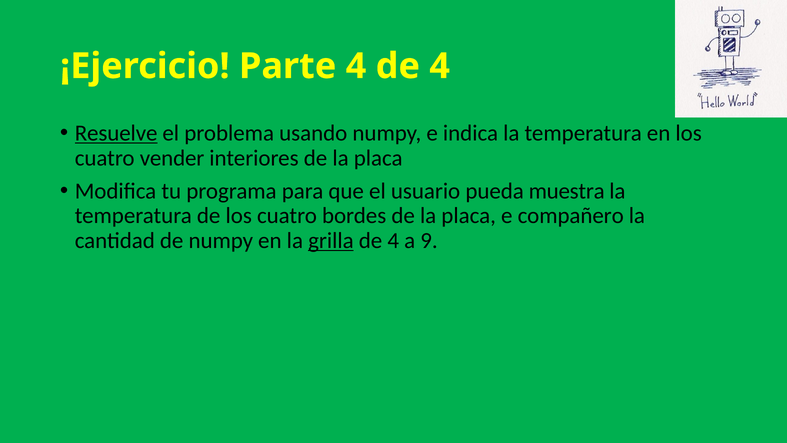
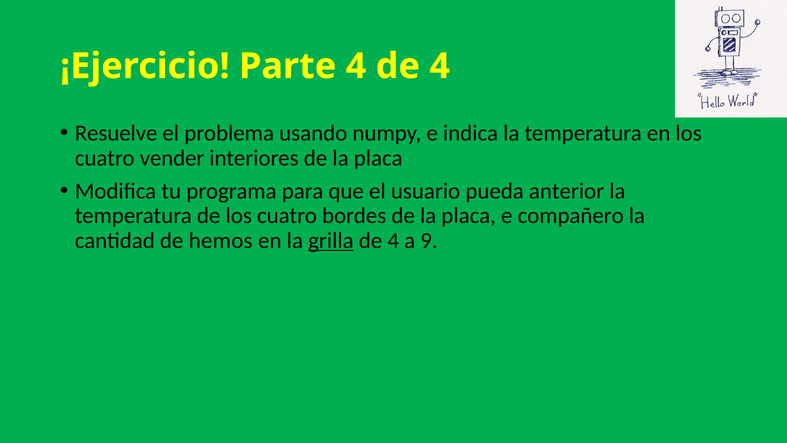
Resuelve underline: present -> none
muestra: muestra -> anterior
de numpy: numpy -> hemos
